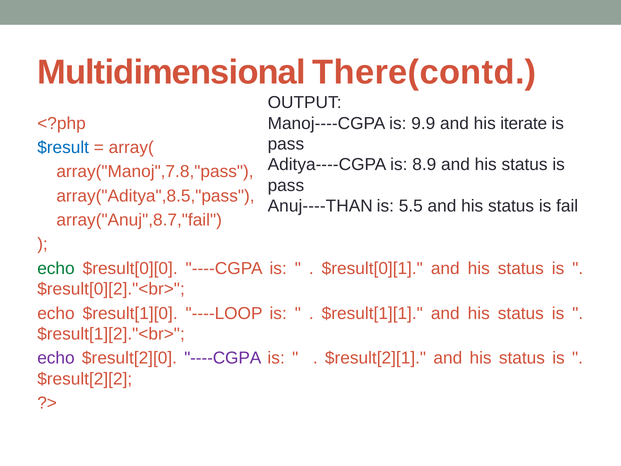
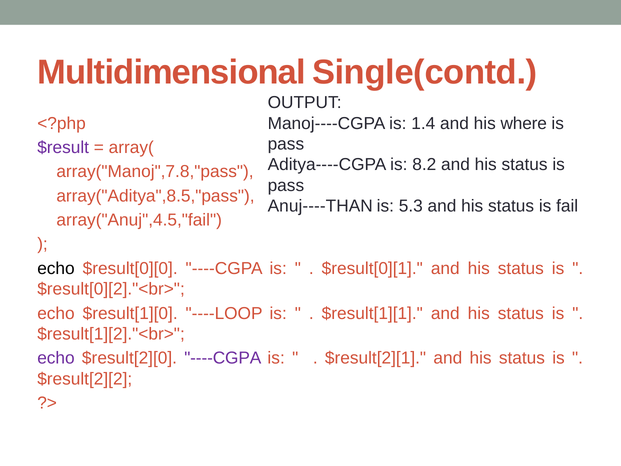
There(contd: There(contd -> Single(contd
9.9: 9.9 -> 1.4
iterate: iterate -> where
$result colour: blue -> purple
8.9: 8.9 -> 8.2
5.5: 5.5 -> 5.3
array("Anuj",8.7,"fail: array("Anuj",8.7,"fail -> array("Anuj",4.5,"fail
echo at (56, 268) colour: green -> black
